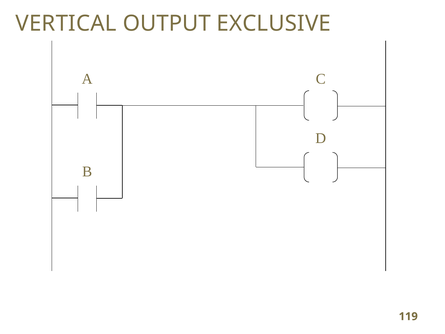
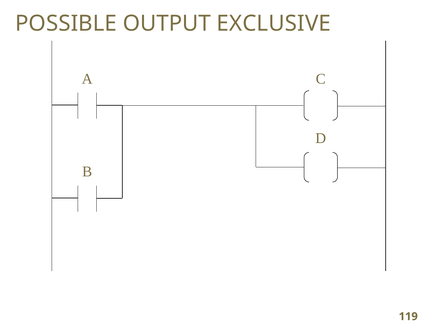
VERTICAL: VERTICAL -> POSSIBLE
